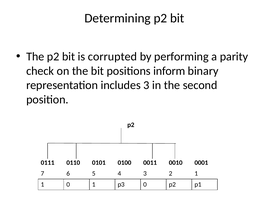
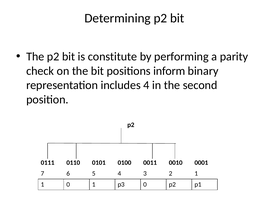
corrupted: corrupted -> constitute
includes 3: 3 -> 4
